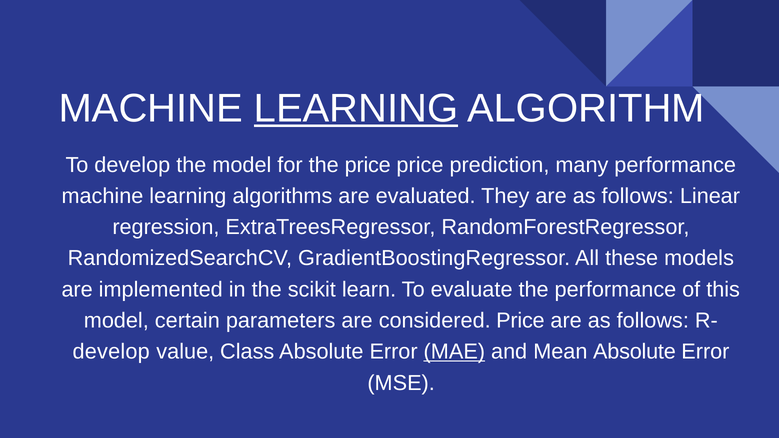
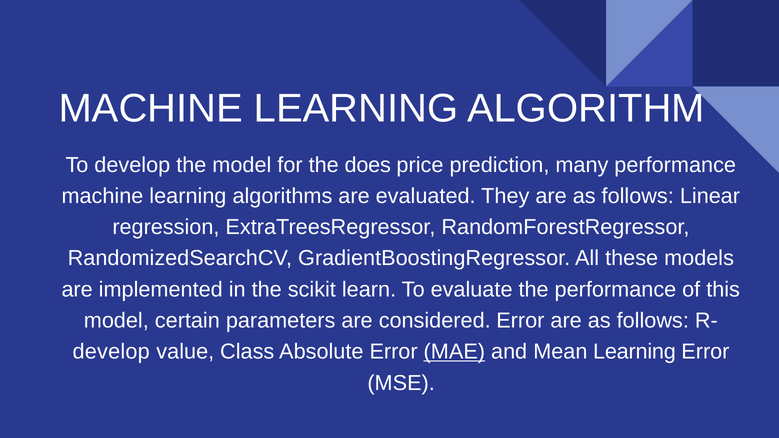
LEARNING at (356, 108) underline: present -> none
the price: price -> does
considered Price: Price -> Error
Mean Absolute: Absolute -> Learning
